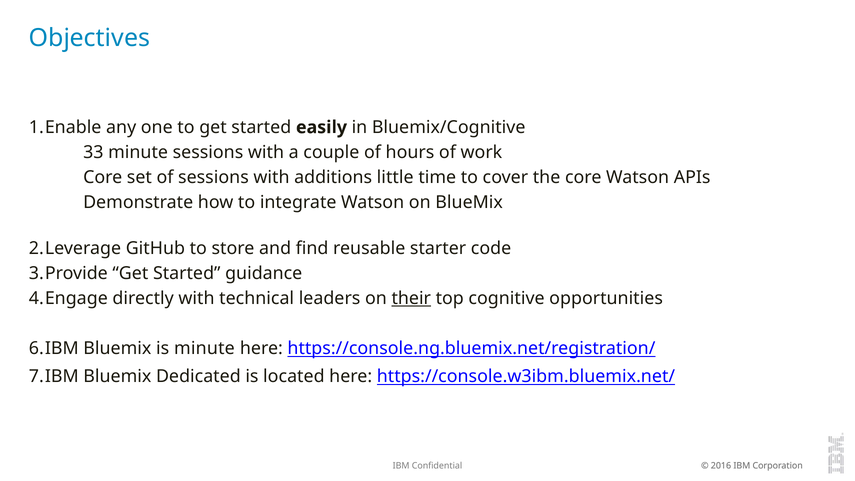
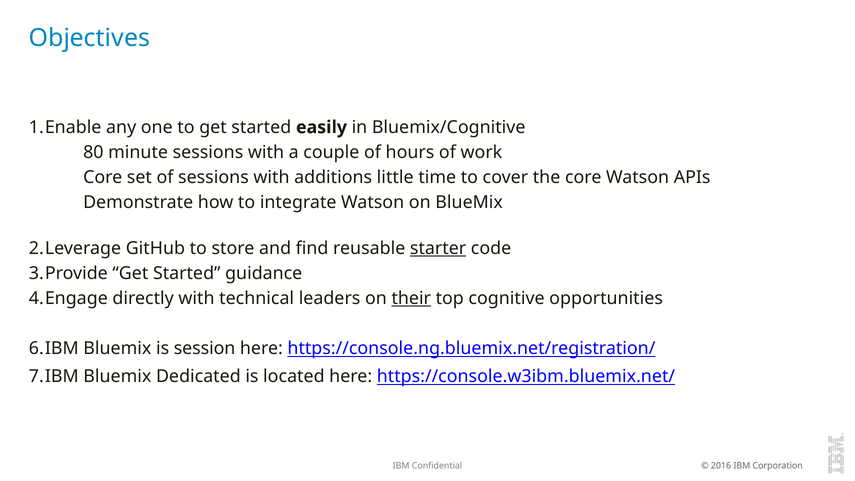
33: 33 -> 80
starter underline: none -> present
is minute: minute -> session
